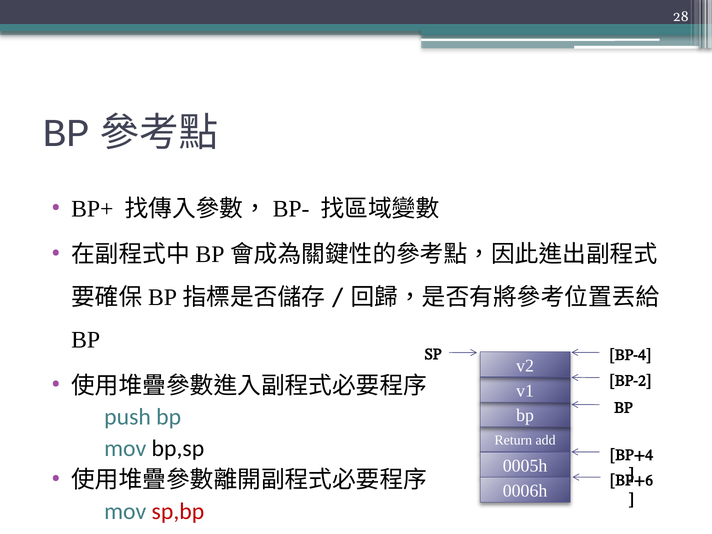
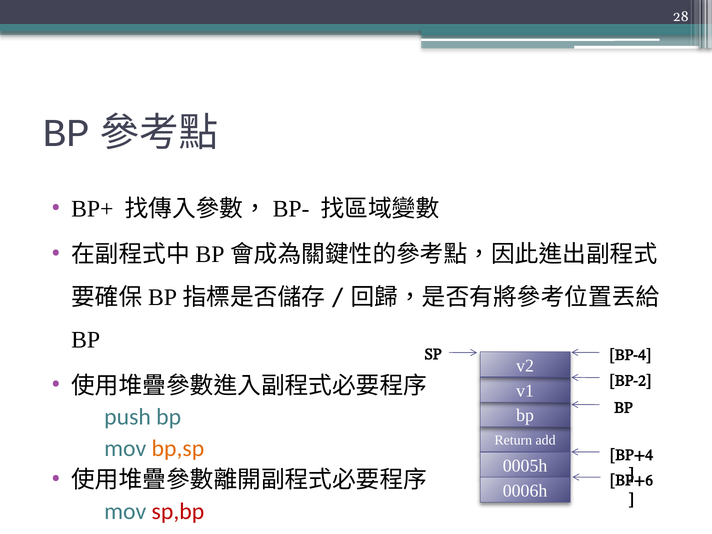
bp,sp colour: black -> orange
